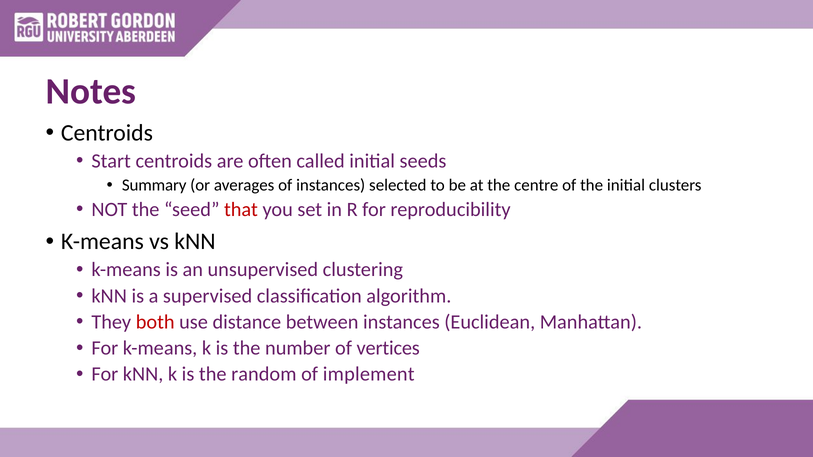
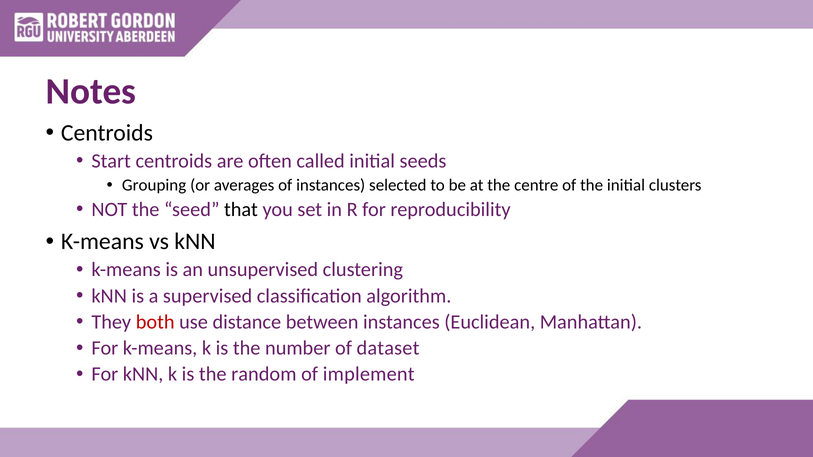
Summary: Summary -> Grouping
that colour: red -> black
vertices: vertices -> dataset
